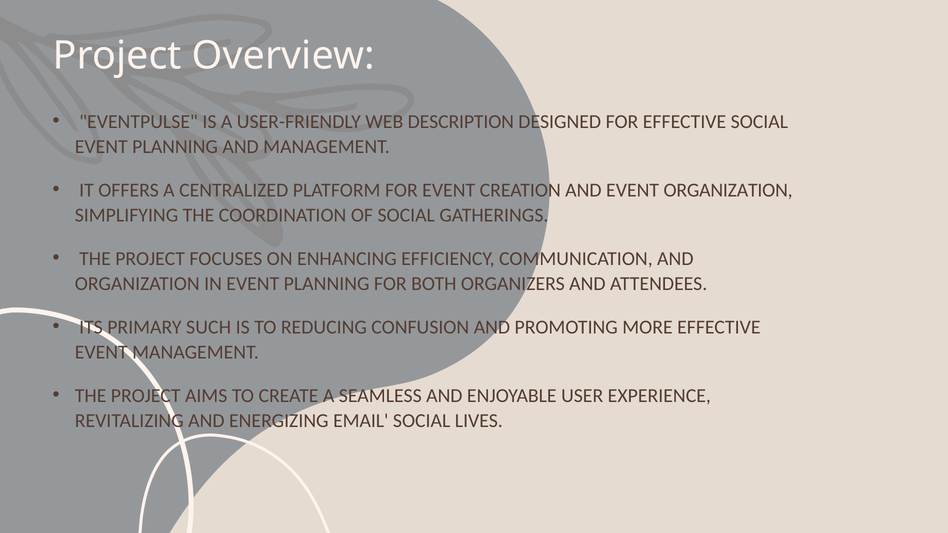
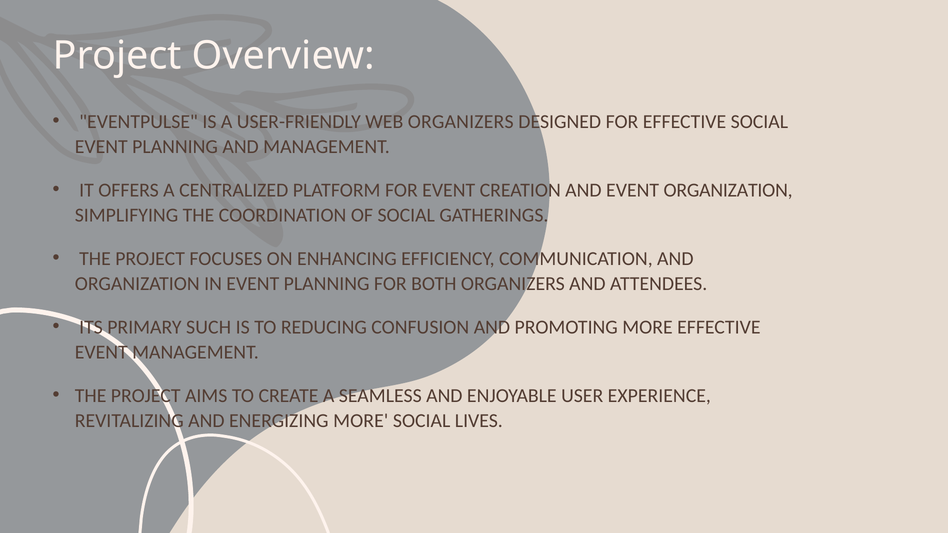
WEB DESCRIPTION: DESCRIPTION -> ORGANIZERS
ENERGIZING EMAIL: EMAIL -> MORE
